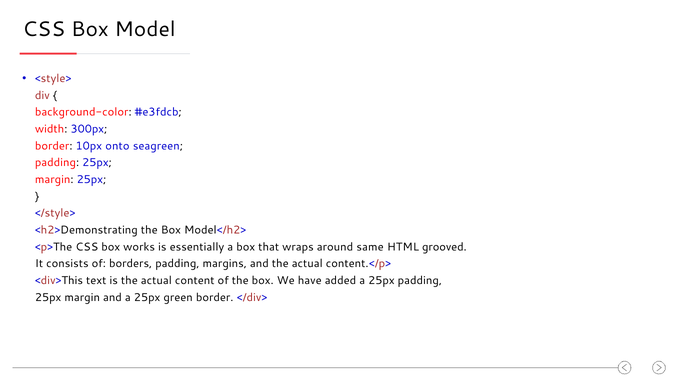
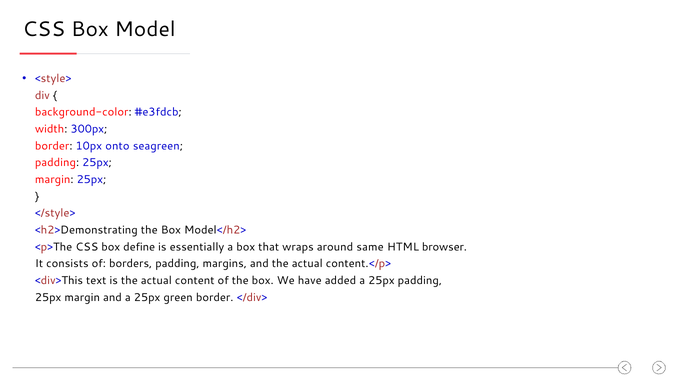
works: works -> define
grooved: grooved -> browser
